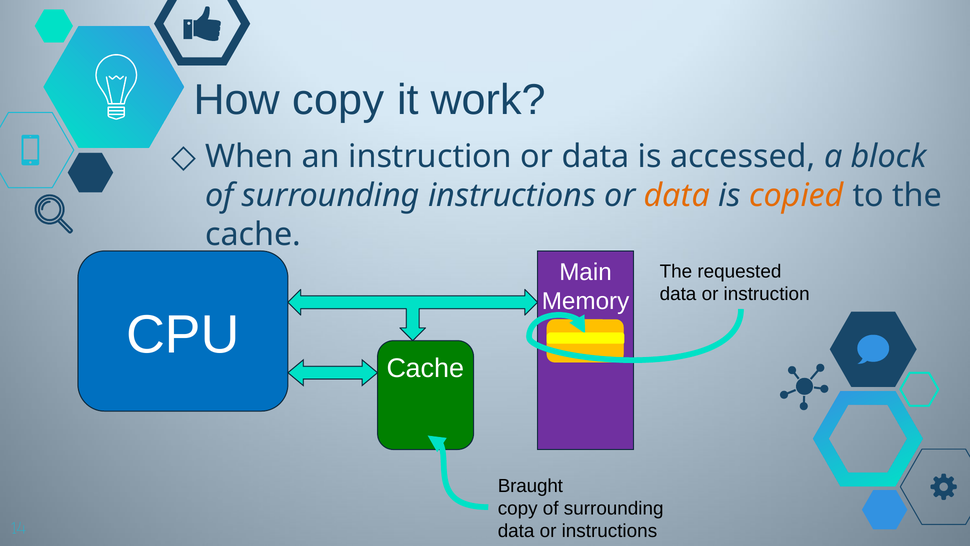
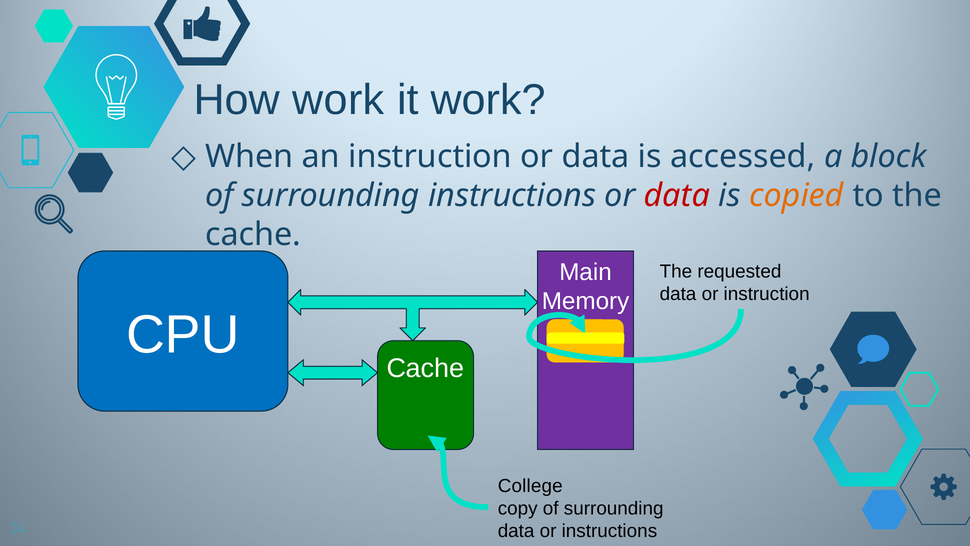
How copy: copy -> work
data at (677, 196) colour: orange -> red
Braught: Braught -> College
